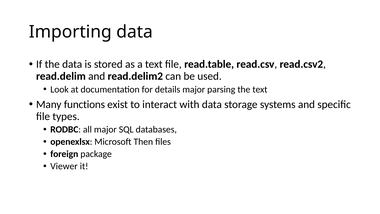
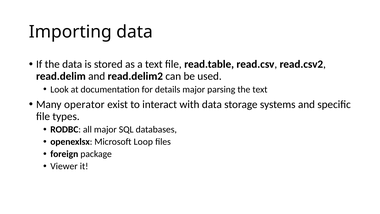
functions: functions -> operator
Then: Then -> Loop
